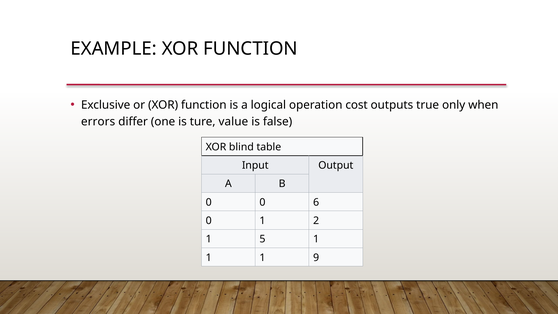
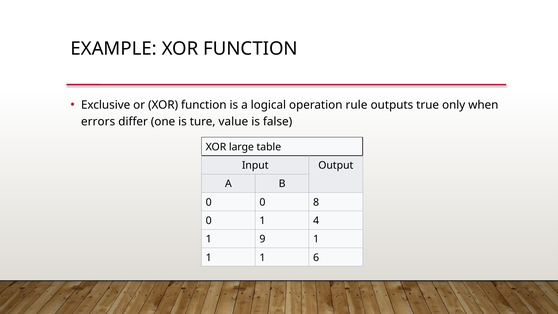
cost: cost -> rule
blind: blind -> large
6: 6 -> 8
2: 2 -> 4
5: 5 -> 9
9: 9 -> 6
